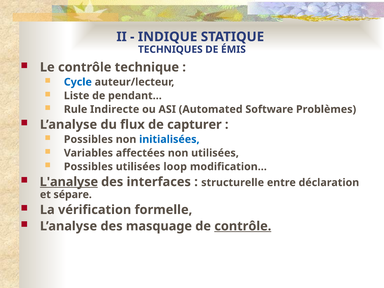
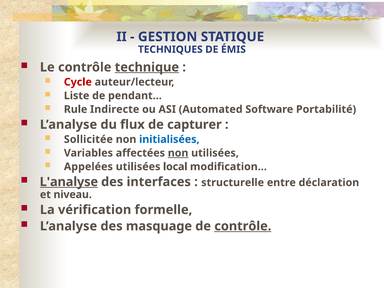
INDIQUE: INDIQUE -> GESTION
technique underline: none -> present
Cycle colour: blue -> red
Problèmes: Problèmes -> Portabilité
Possibles at (88, 139): Possibles -> Sollicitée
non at (178, 153) underline: none -> present
Possibles at (88, 167): Possibles -> Appelées
loop: loop -> local
sépare: sépare -> niveau
